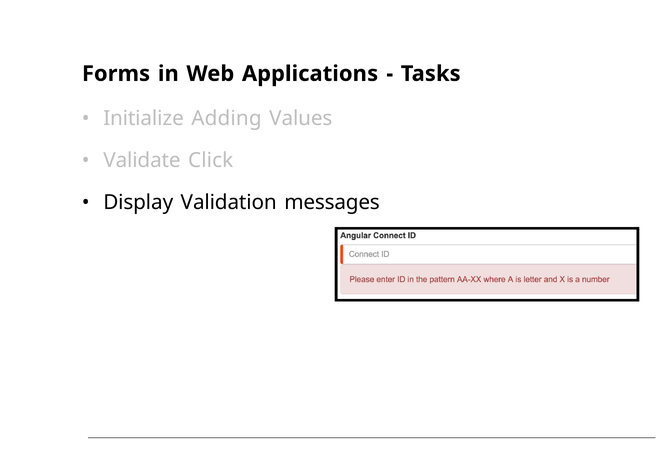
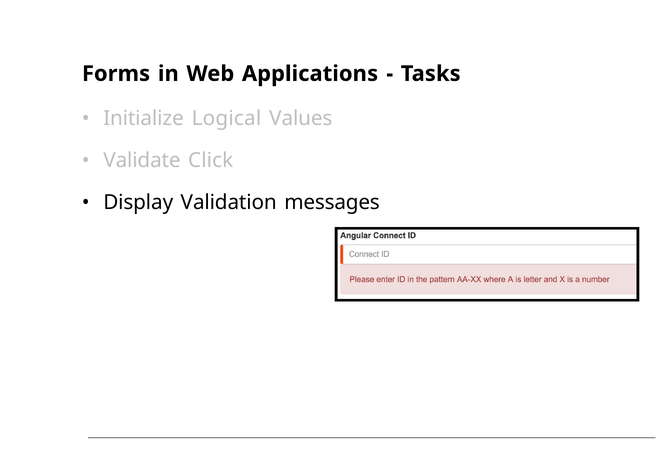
Adding: Adding -> Logical
